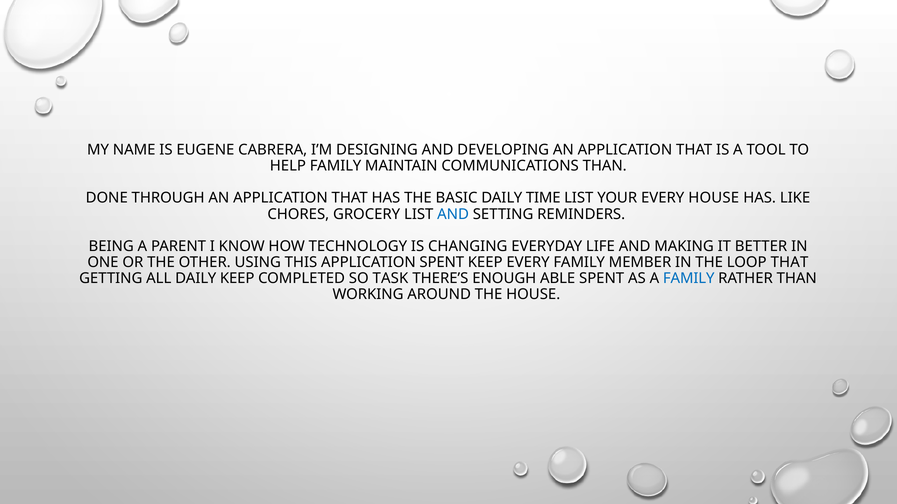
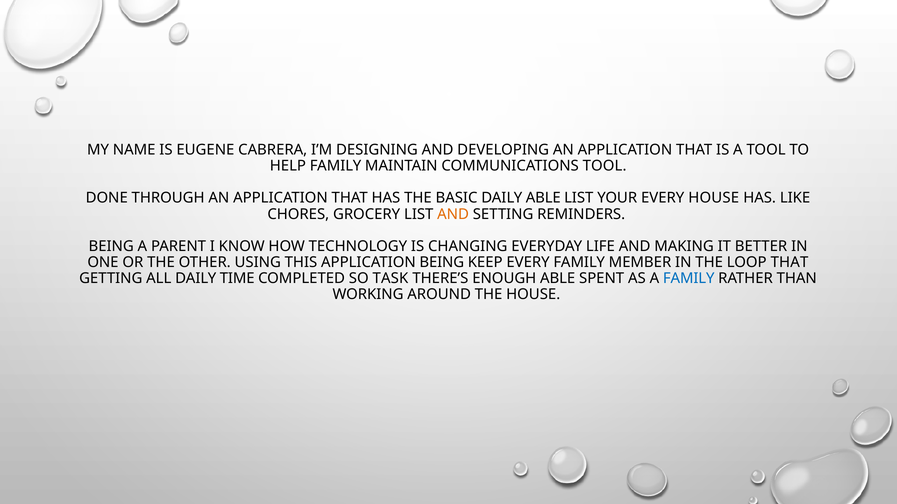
COMMUNICATIONS THAN: THAN -> TOOL
DAILY TIME: TIME -> ABLE
AND at (453, 214) colour: blue -> orange
APPLICATION SPENT: SPENT -> BEING
DAILY KEEP: KEEP -> TIME
